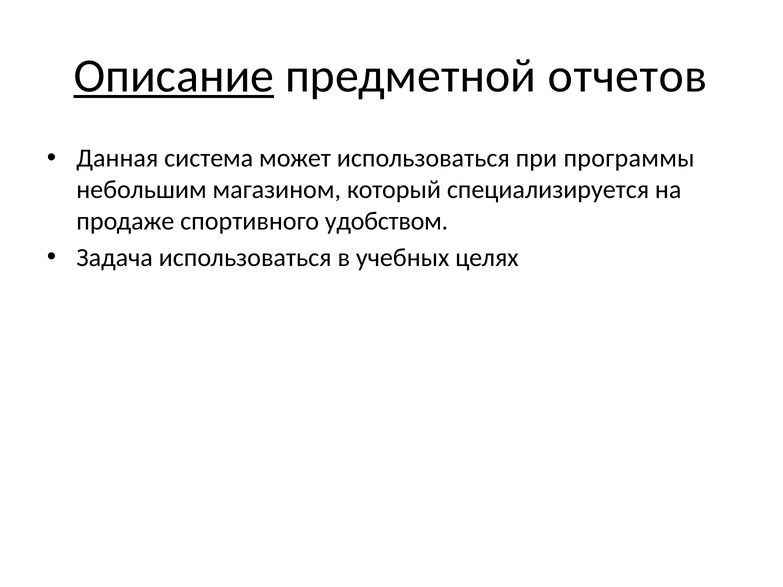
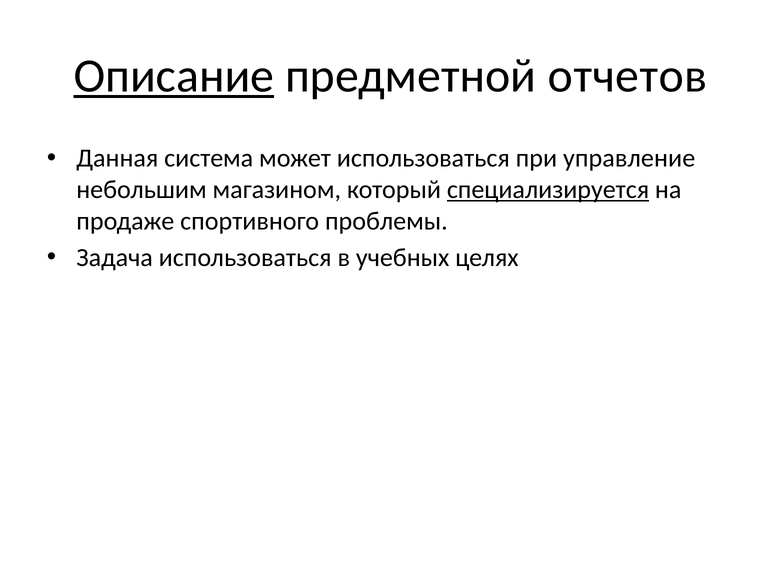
программы: программы -> управление
специализируется underline: none -> present
удобством: удобством -> проблемы
